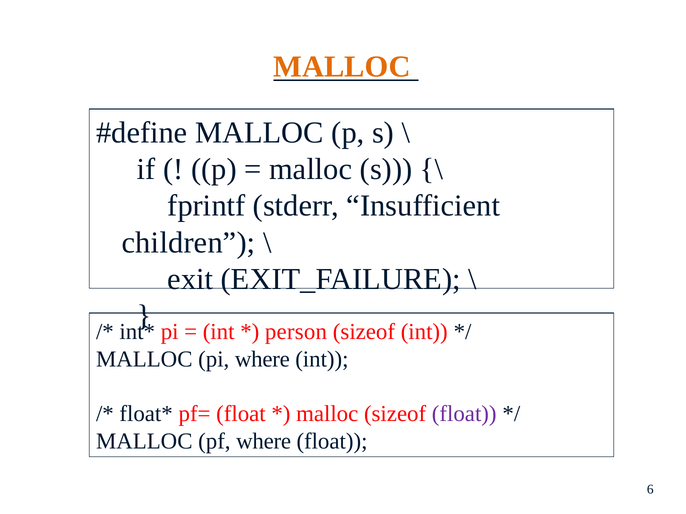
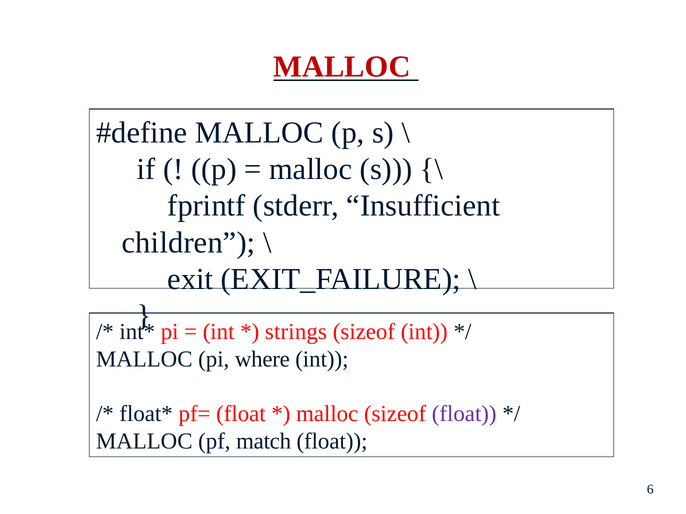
MALLOC at (342, 67) colour: orange -> red
person: person -> strings
pf where: where -> match
